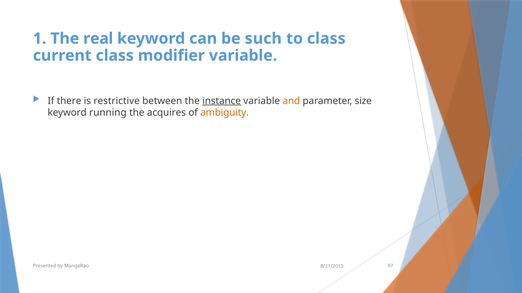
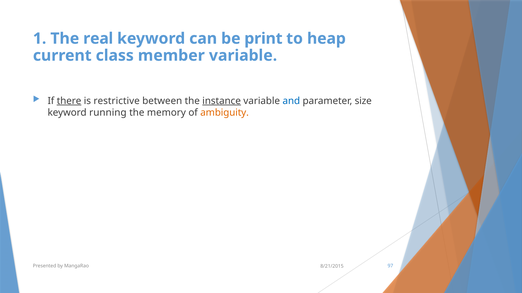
such: such -> print
to class: class -> heap
modifier: modifier -> member
there underline: none -> present
and colour: orange -> blue
acquires: acquires -> memory
